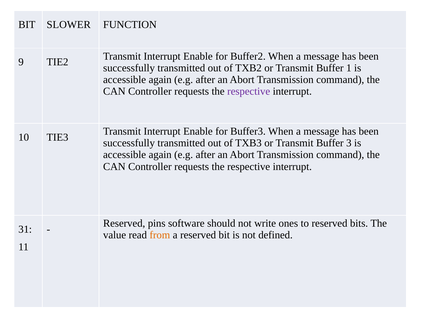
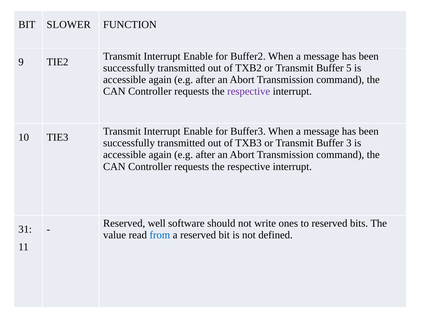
1: 1 -> 5
pins: pins -> well
from colour: orange -> blue
